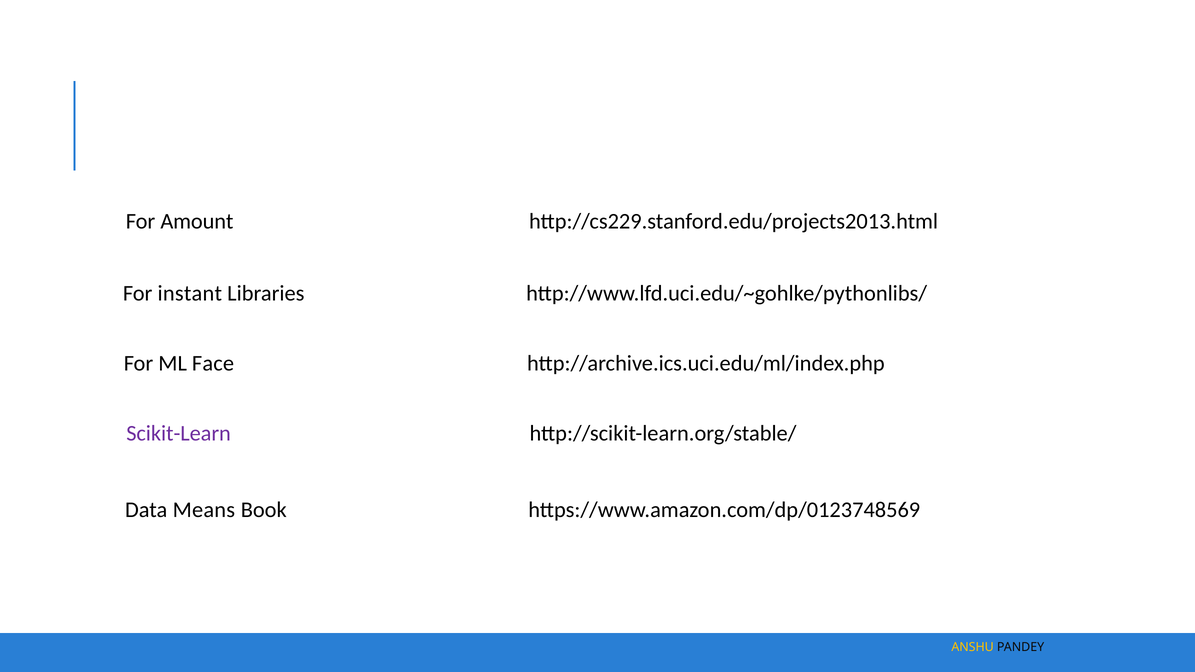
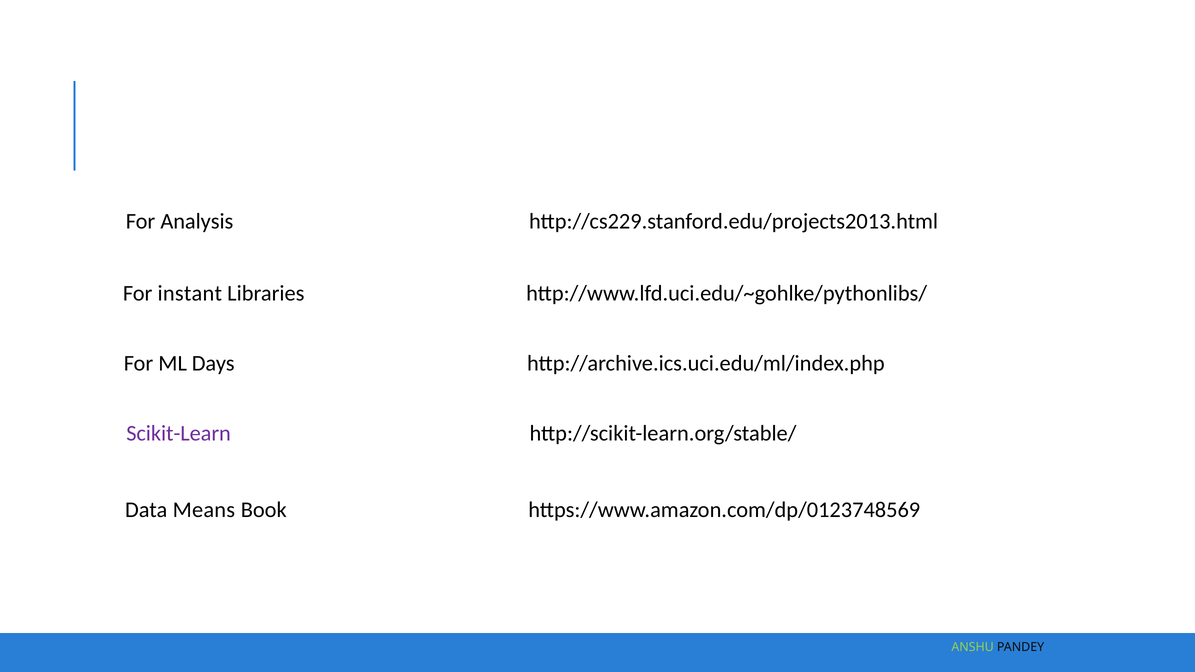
Amount: Amount -> Analysis
Face: Face -> Days
ANSHU colour: yellow -> light green
